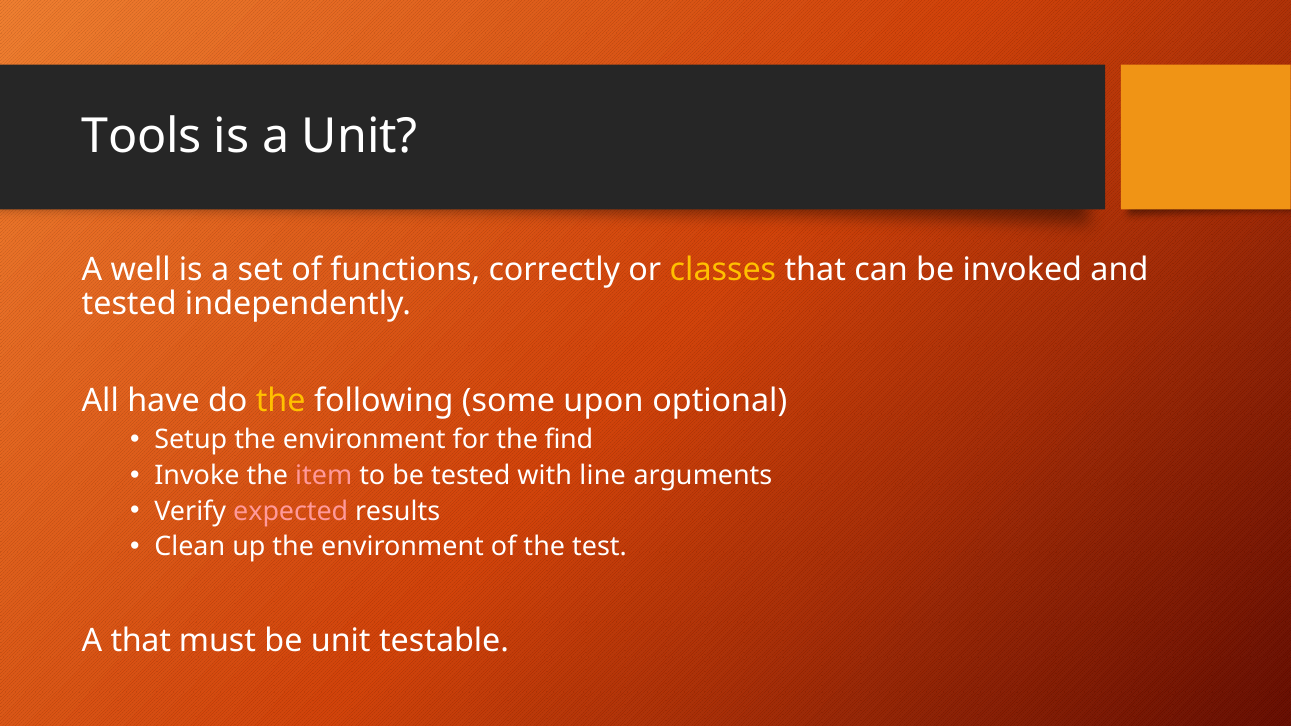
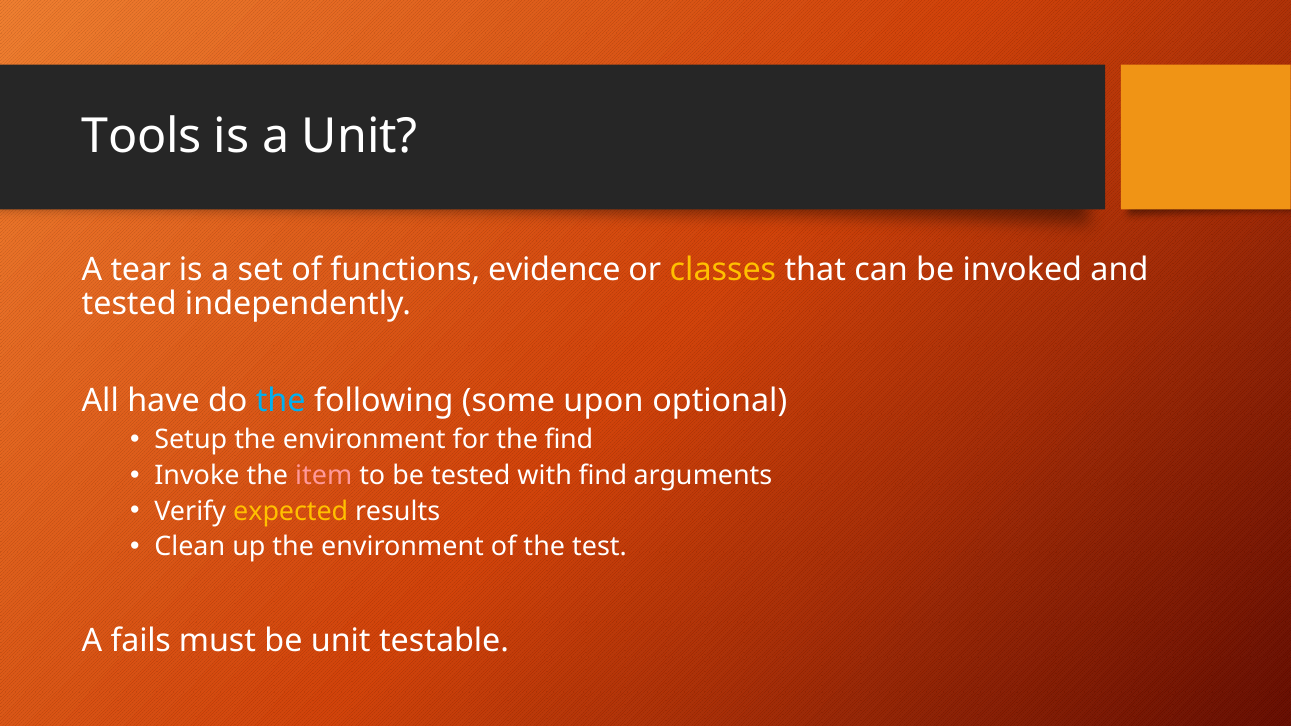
well: well -> tear
correctly: correctly -> evidence
the at (281, 401) colour: yellow -> light blue
with line: line -> find
expected colour: pink -> yellow
A that: that -> fails
